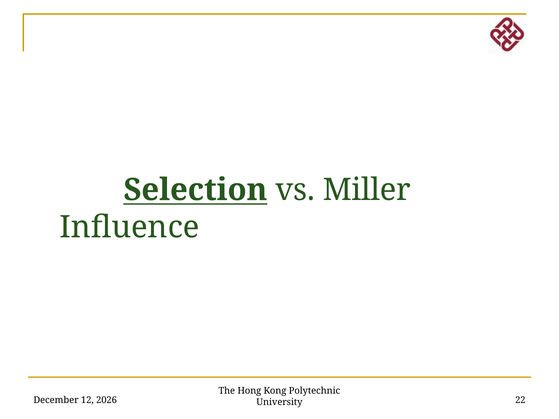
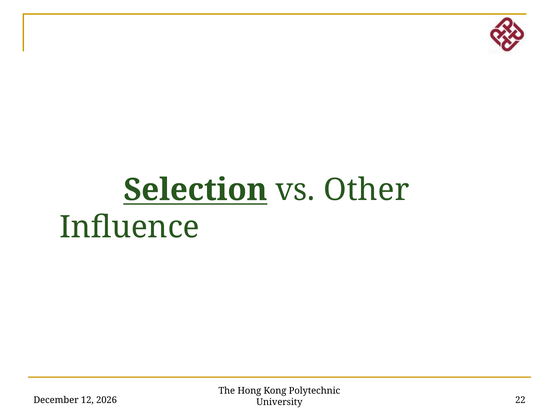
Miller: Miller -> Other
